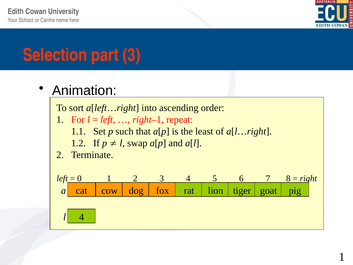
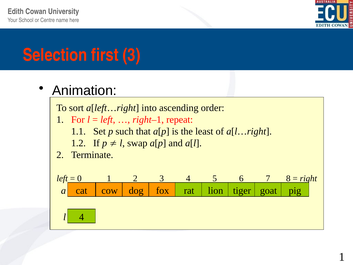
part: part -> first
